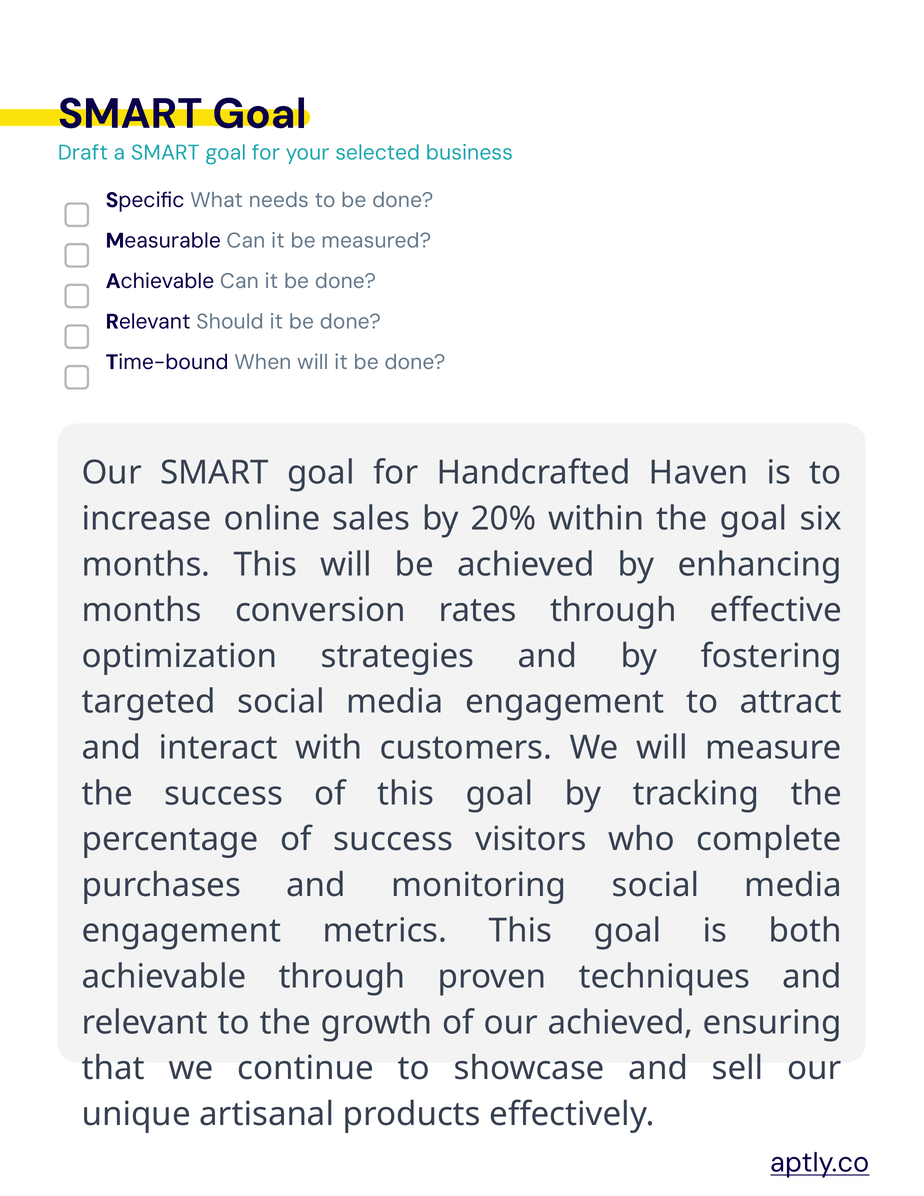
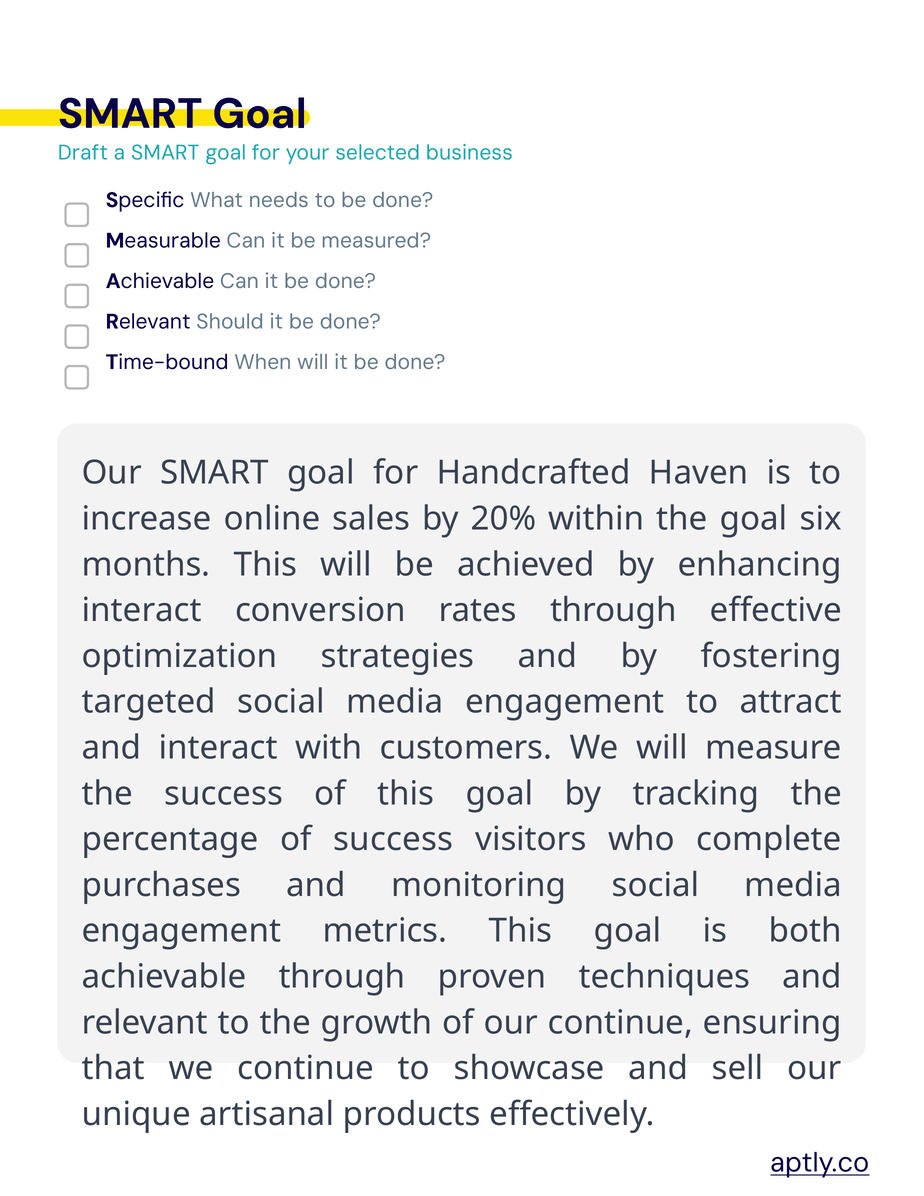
months at (142, 610): months -> interact
our achieved: achieved -> continue
